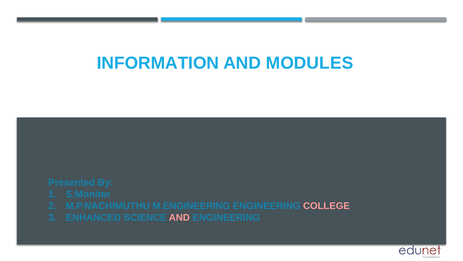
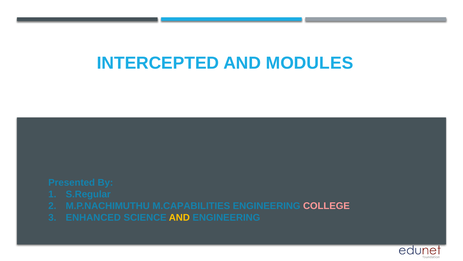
INFORMATION: INFORMATION -> INTERCEPTED
S.Monitor: S.Monitor -> S.Regular
M.ENGINEERING: M.ENGINEERING -> M.CAPABILITIES
AND at (179, 217) colour: pink -> yellow
